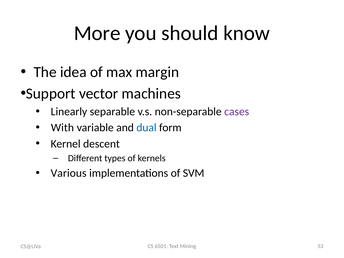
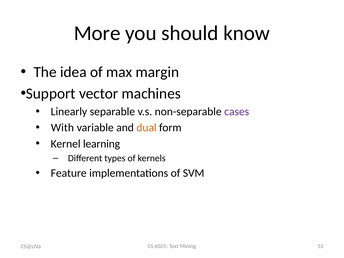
dual colour: blue -> orange
descent: descent -> learning
Various: Various -> Feature
